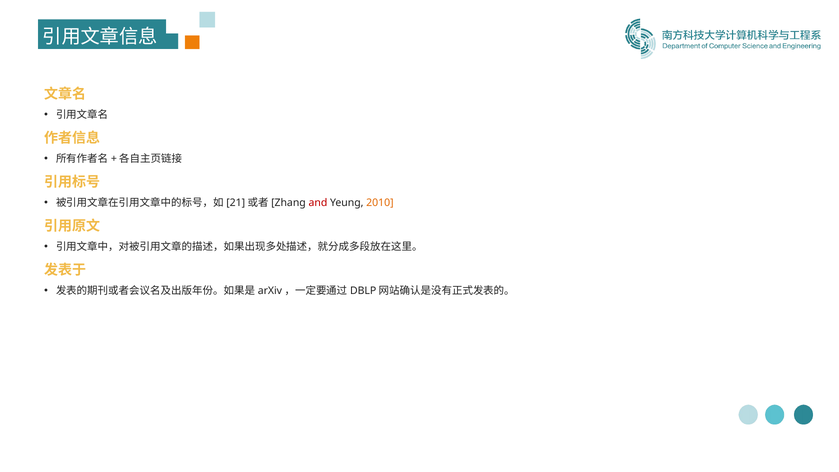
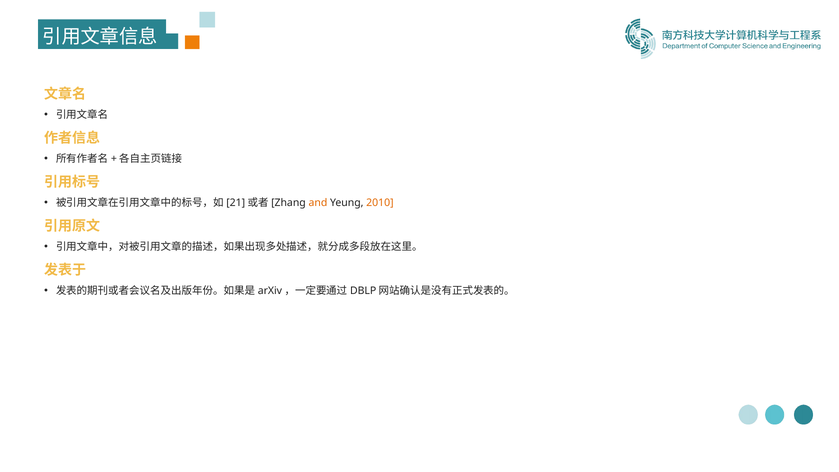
and colour: red -> orange
